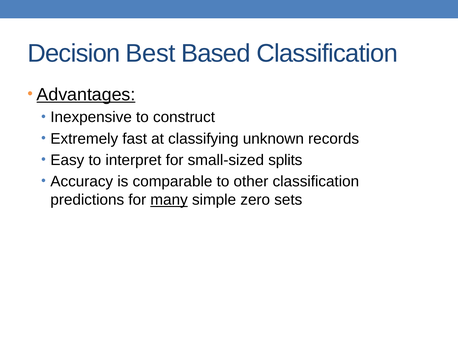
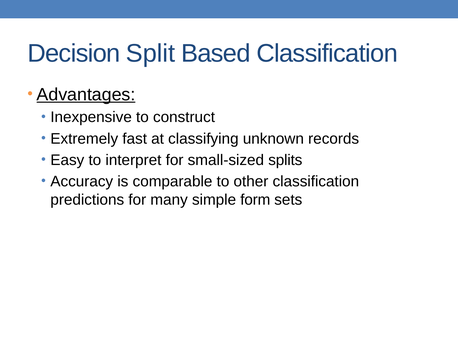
Best: Best -> Split
many underline: present -> none
zero: zero -> form
